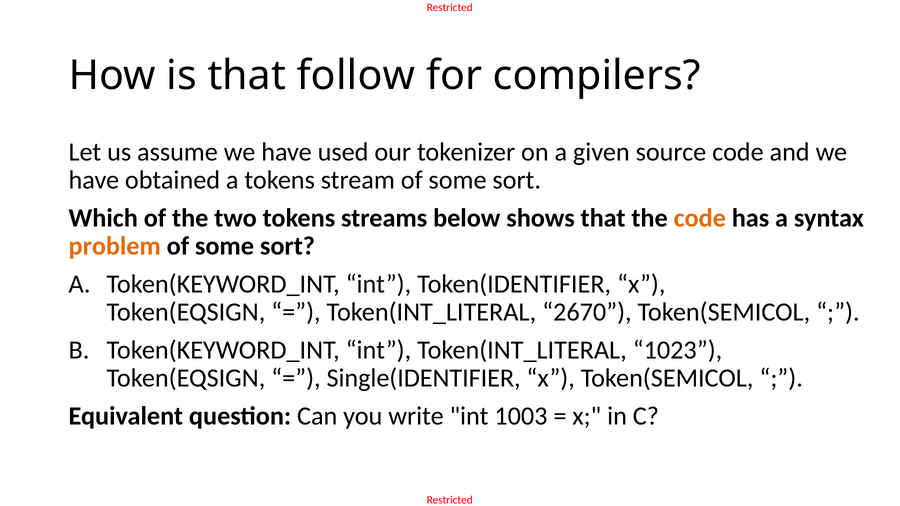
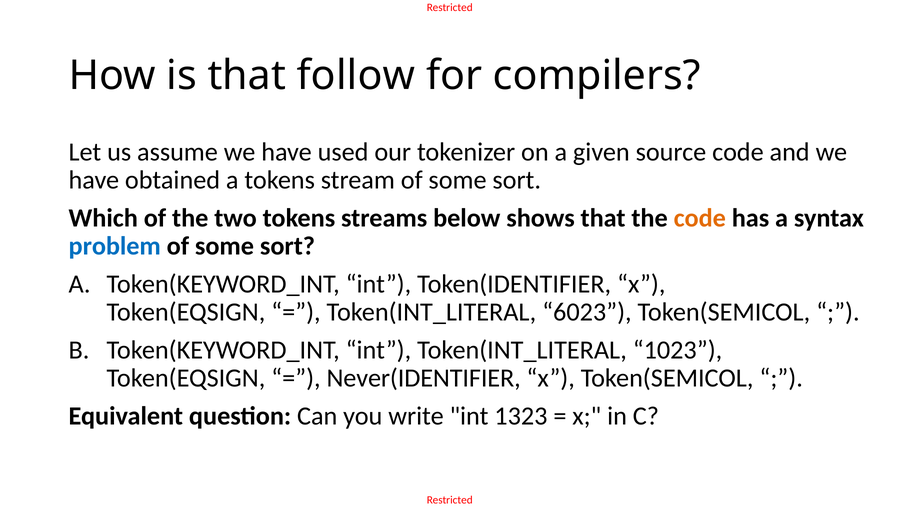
problem colour: orange -> blue
2670: 2670 -> 6023
Single(IDENTIFIER: Single(IDENTIFIER -> Never(IDENTIFIER
1003: 1003 -> 1323
